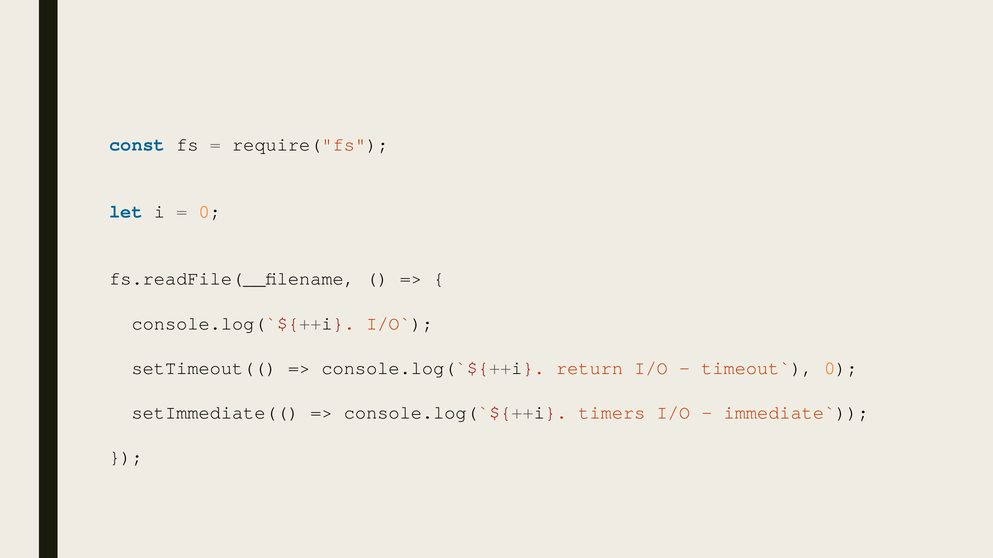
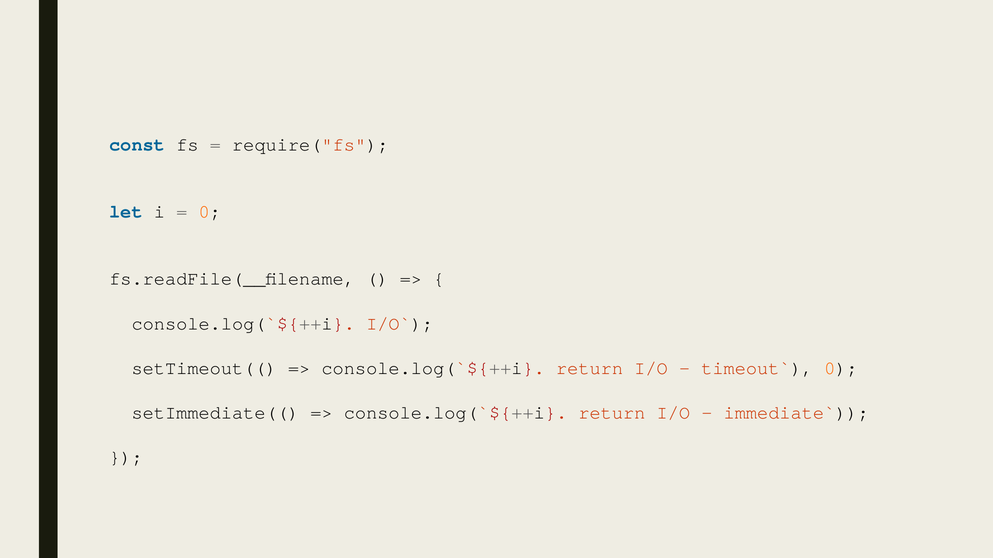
timers at (612, 413): timers -> return
